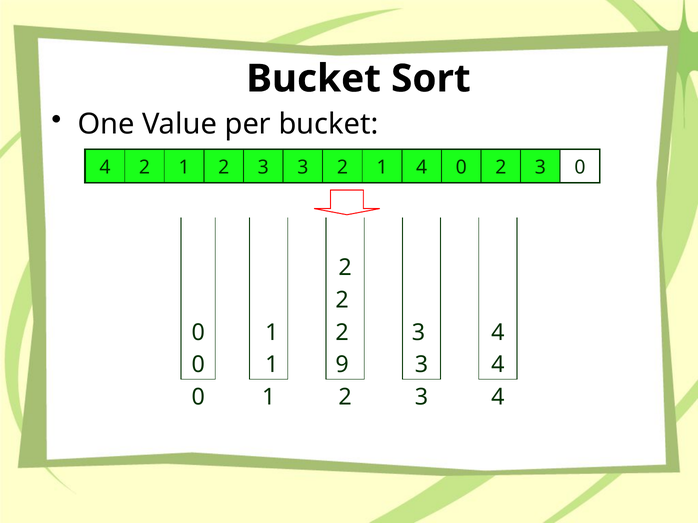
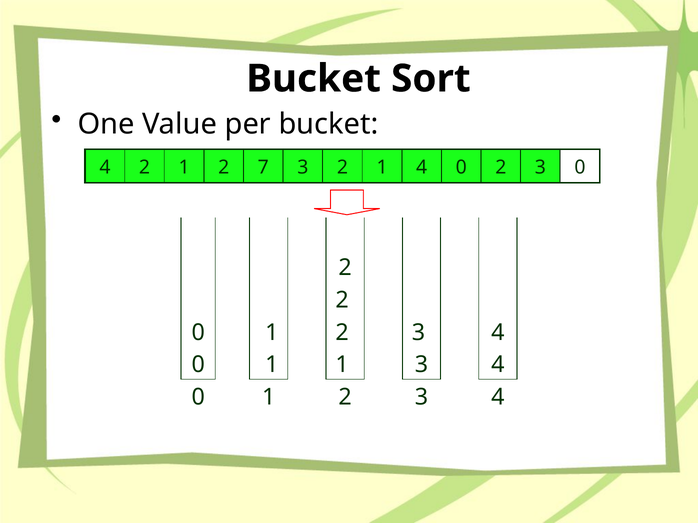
2 1 2 3: 3 -> 7
1 9: 9 -> 1
